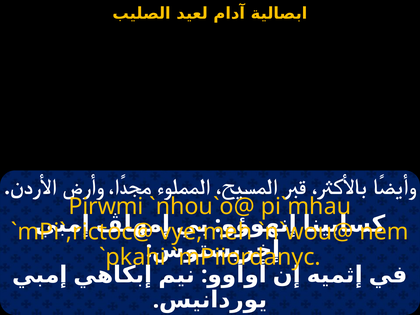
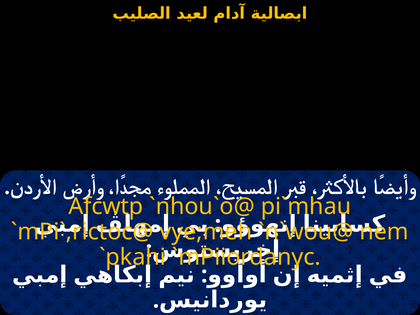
Pirwmi: Pirwmi -> Afcwtp
